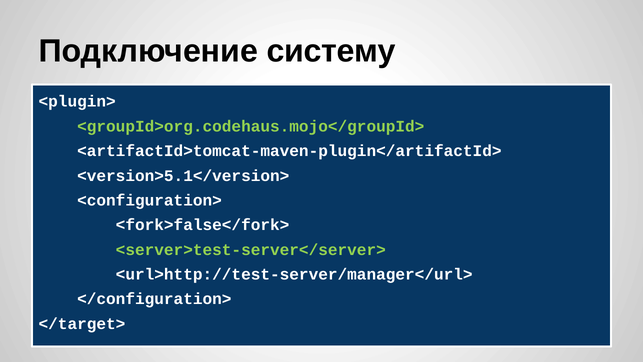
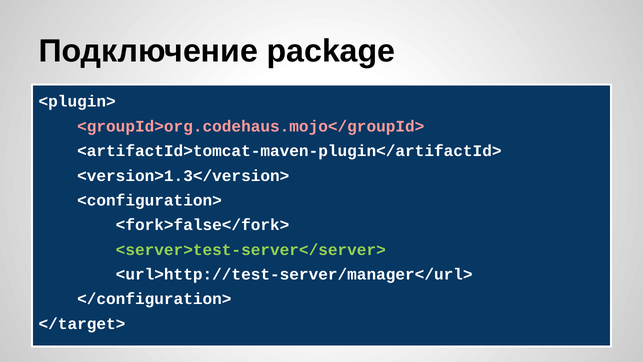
систему: систему -> package
<groupId>org.codehaus.mojo</groupId> colour: light green -> pink
<version>5.1</version>: <version>5.1</version> -> <version>1.3</version>
